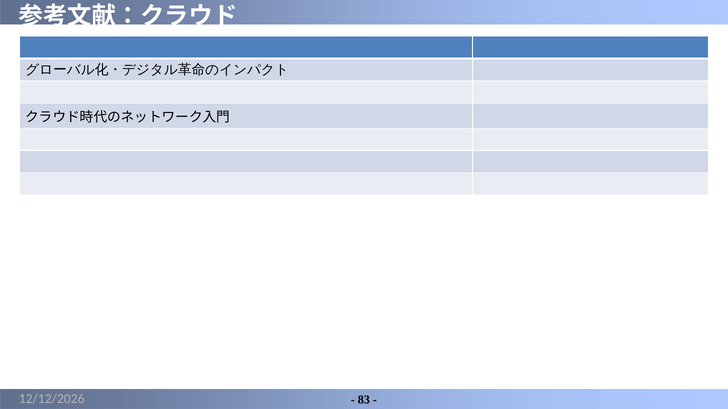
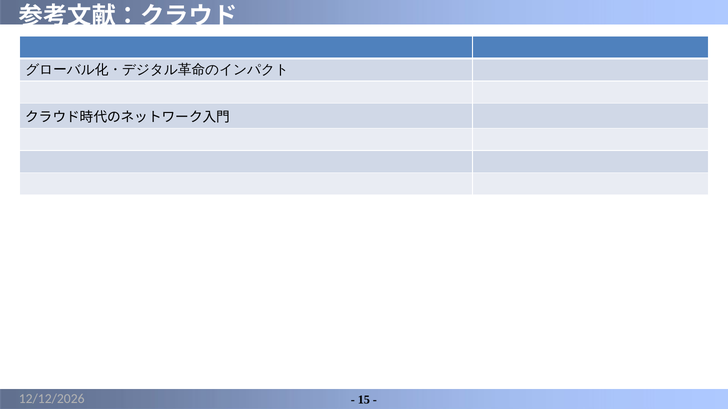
83: 83 -> 15
